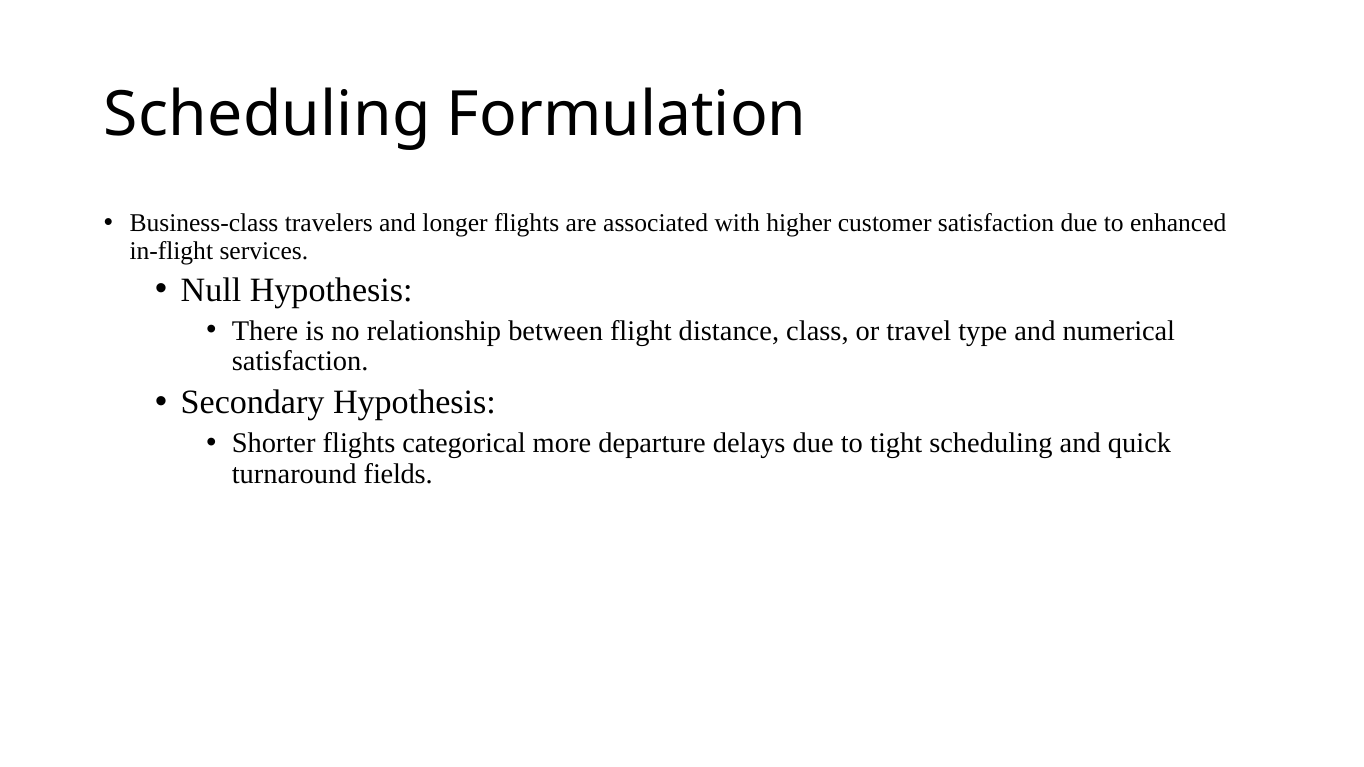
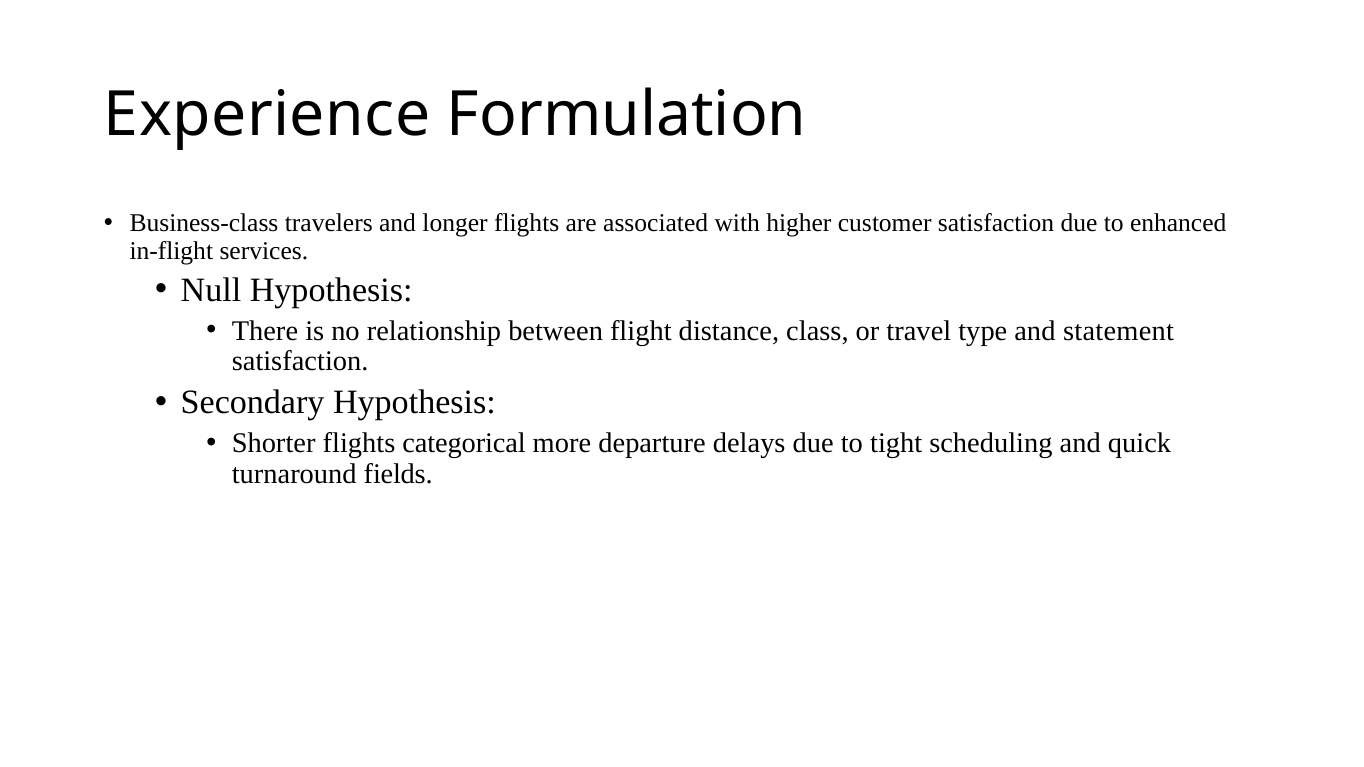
Scheduling at (267, 115): Scheduling -> Experience
numerical: numerical -> statement
